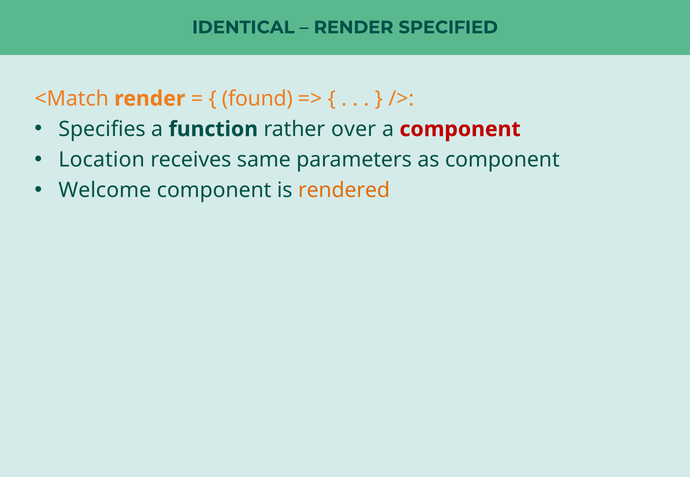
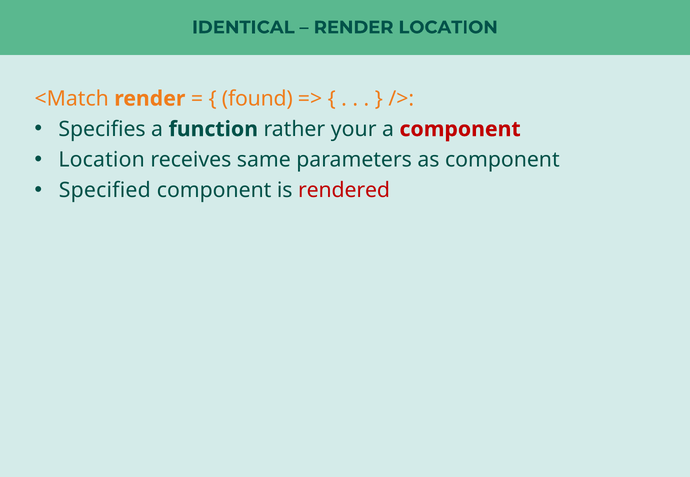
RENDER SPECIFIED: SPECIFIED -> LOCATION
over: over -> your
Welcome: Welcome -> Specified
rendered colour: orange -> red
